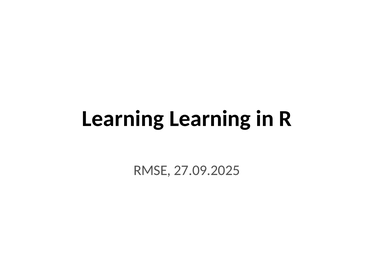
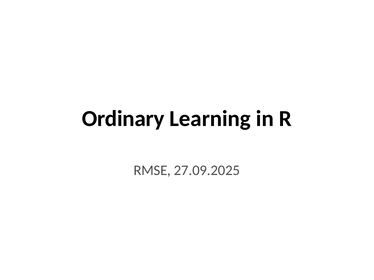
Learning at (123, 119): Learning -> Ordinary
